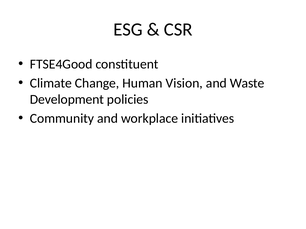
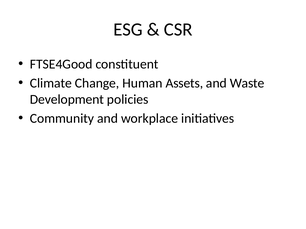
Vision: Vision -> Assets
